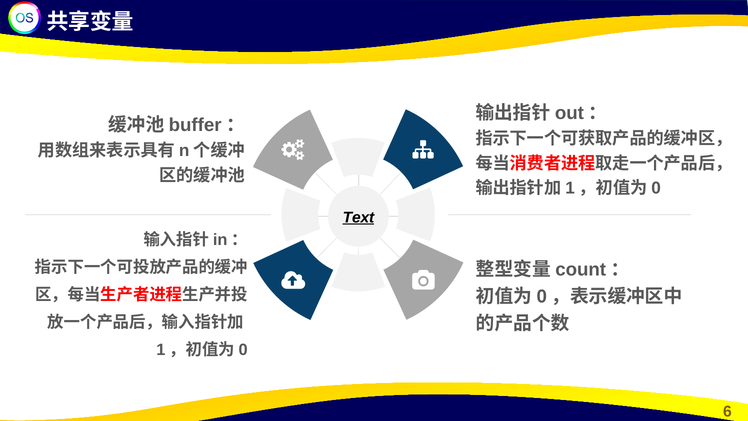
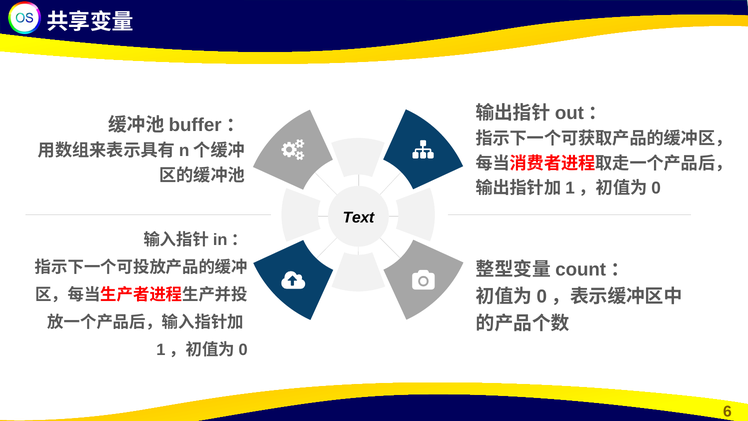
Text underline: present -> none
